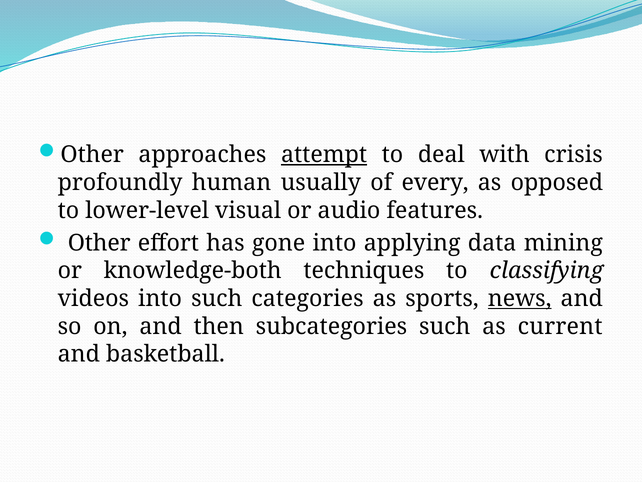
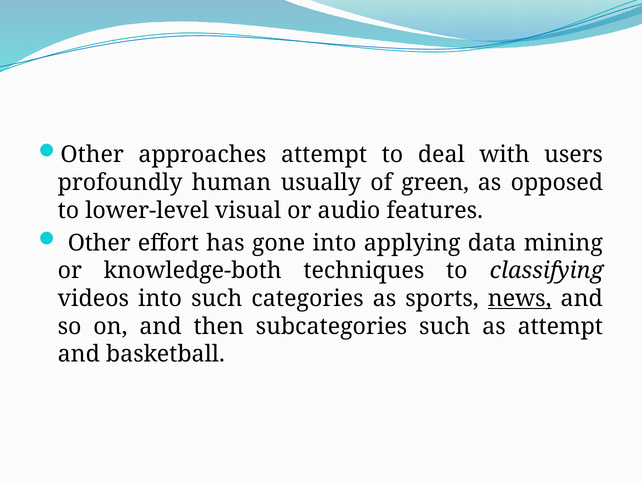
attempt at (324, 155) underline: present -> none
crisis: crisis -> users
every: every -> green
as current: current -> attempt
